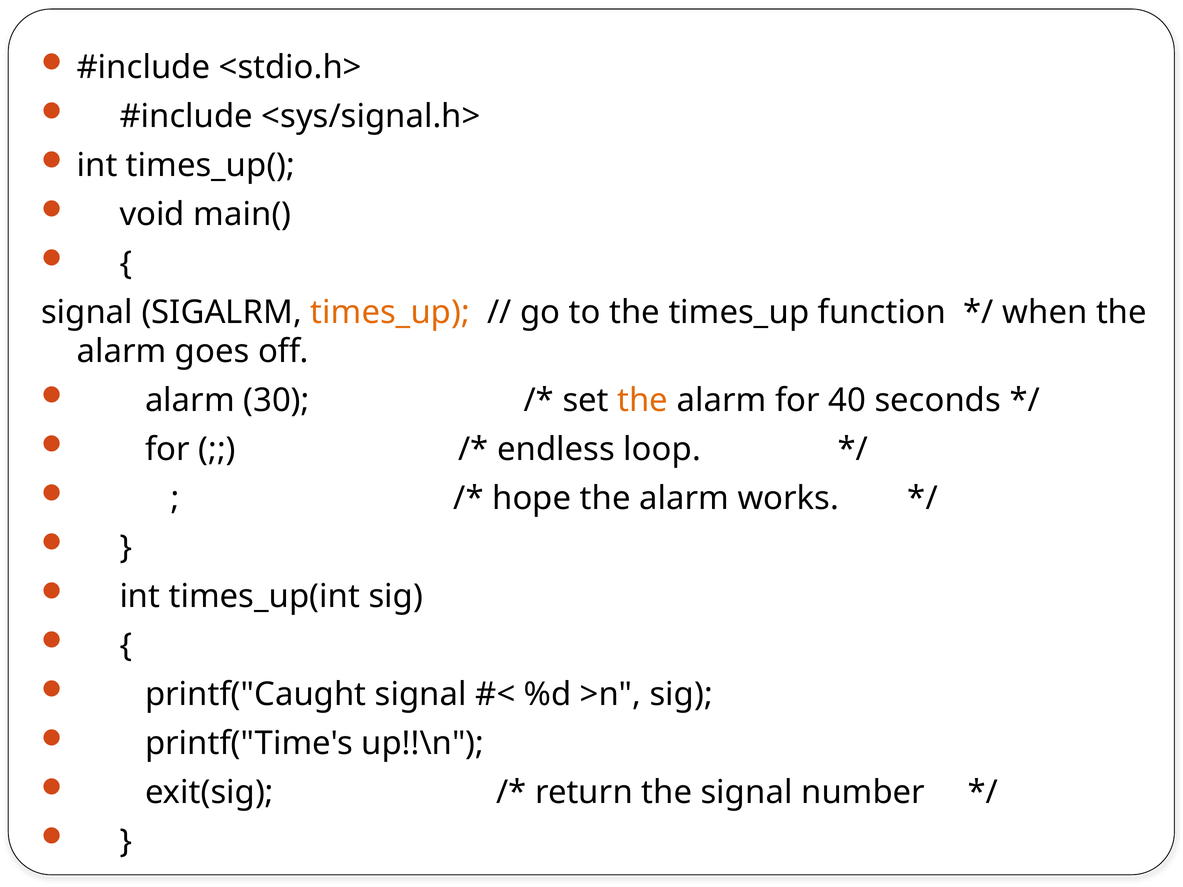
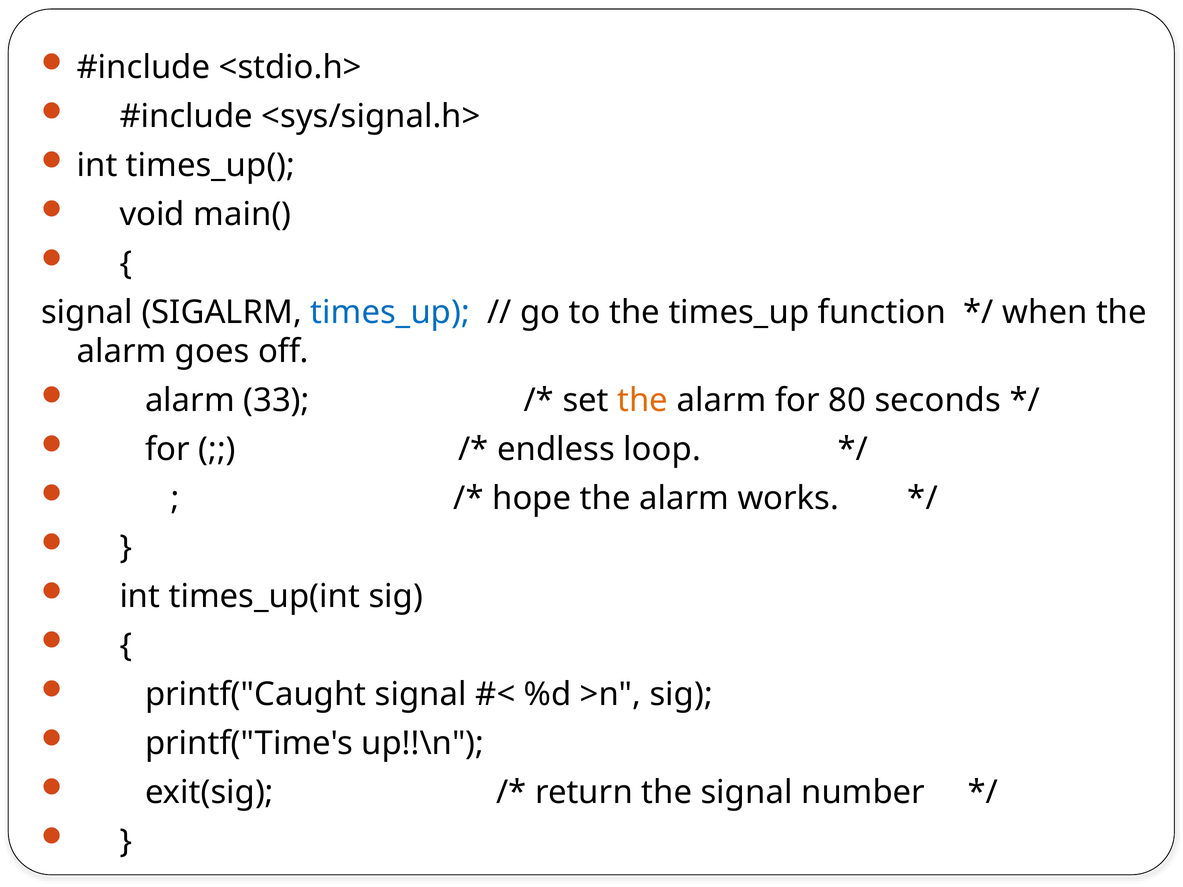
times_up at (390, 312) colour: orange -> blue
30: 30 -> 33
40: 40 -> 80
